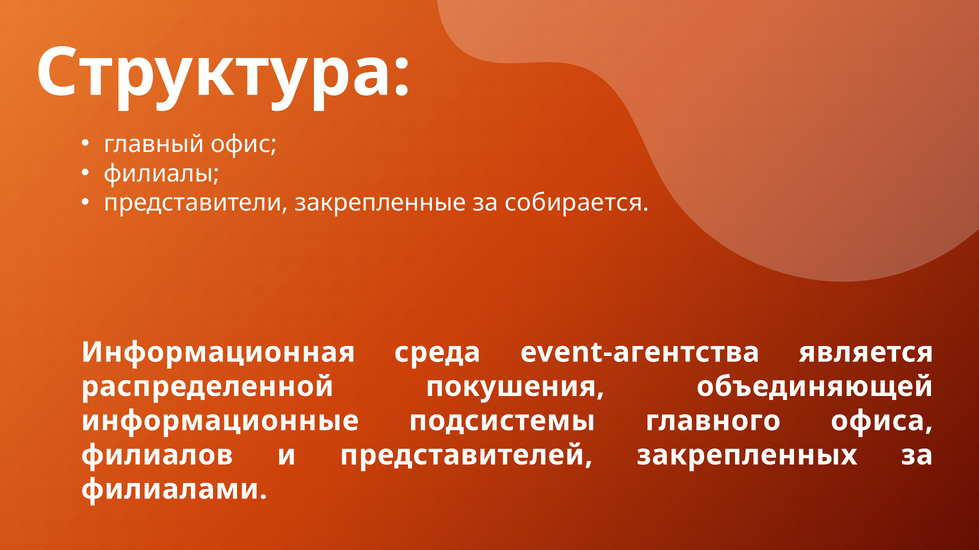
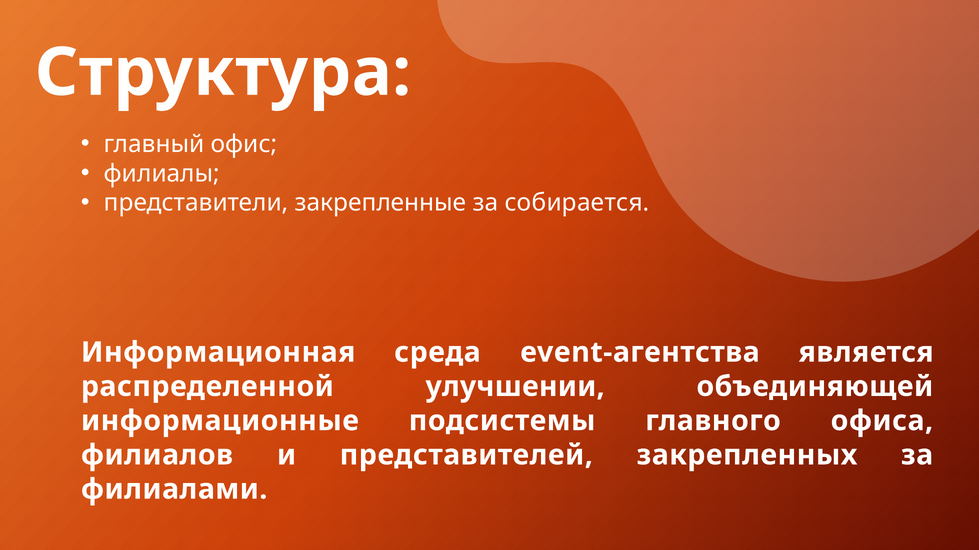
покушения: покушения -> улучшении
